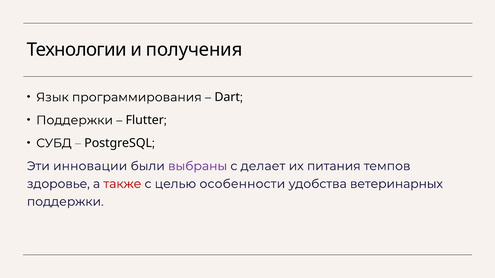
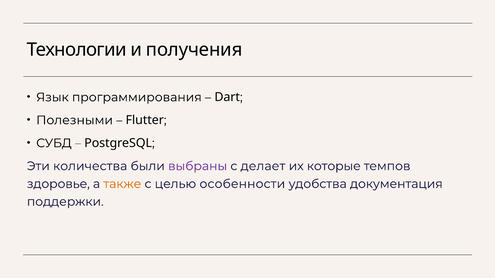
Поддержки at (75, 120): Поддержки -> Полезными
инновации: инновации -> количества
питания: питания -> которые
также colour: red -> orange
ветеринарных: ветеринарных -> документация
